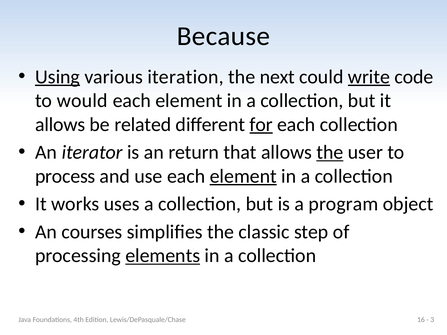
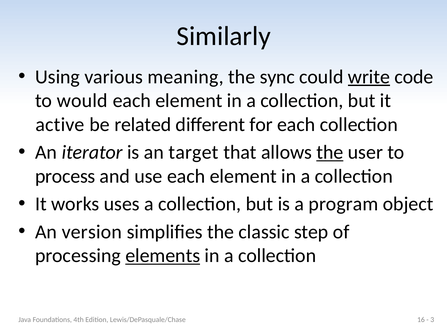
Because: Because -> Similarly
Using underline: present -> none
iteration: iteration -> meaning
next: next -> sync
allows at (60, 125): allows -> active
for underline: present -> none
return: return -> target
element at (243, 176) underline: present -> none
courses: courses -> version
